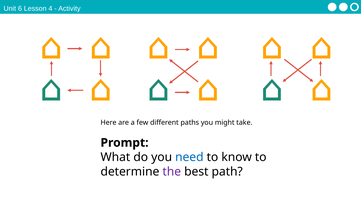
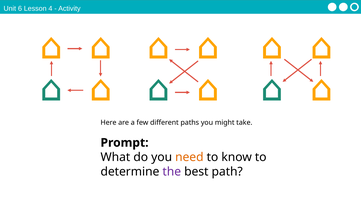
need colour: blue -> orange
